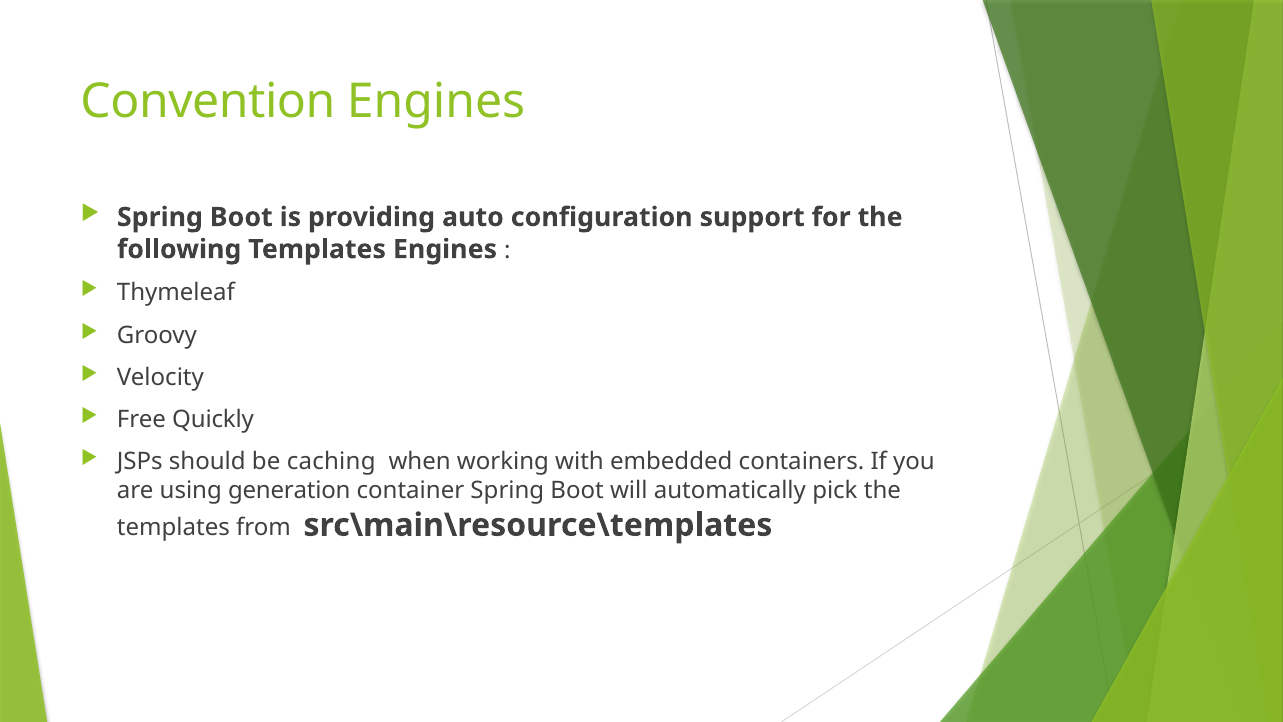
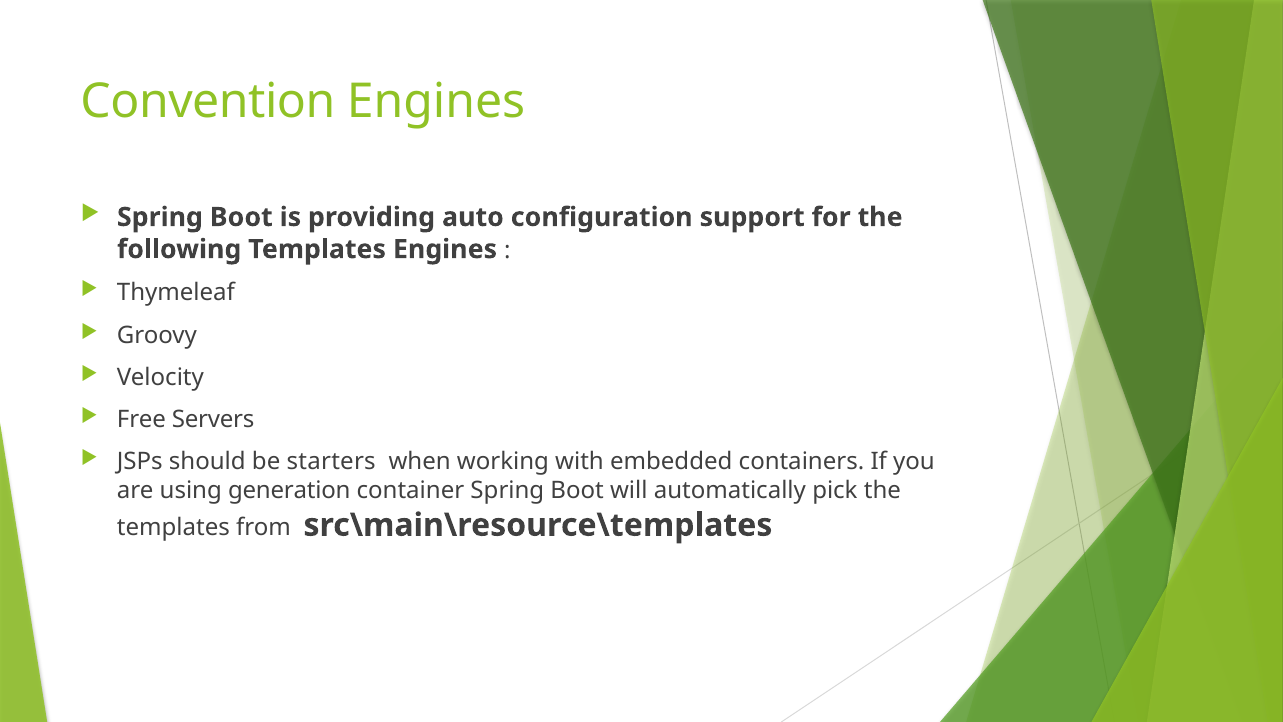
Quickly: Quickly -> Servers
caching: caching -> starters
